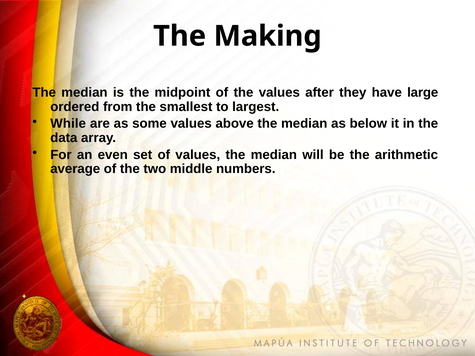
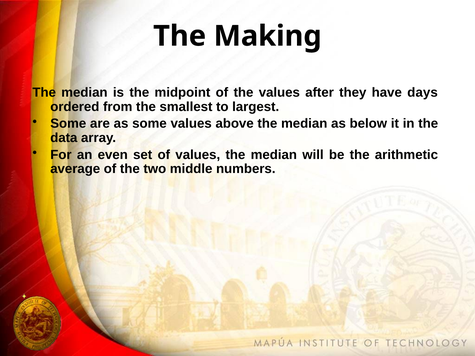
large: large -> days
While at (68, 124): While -> Some
